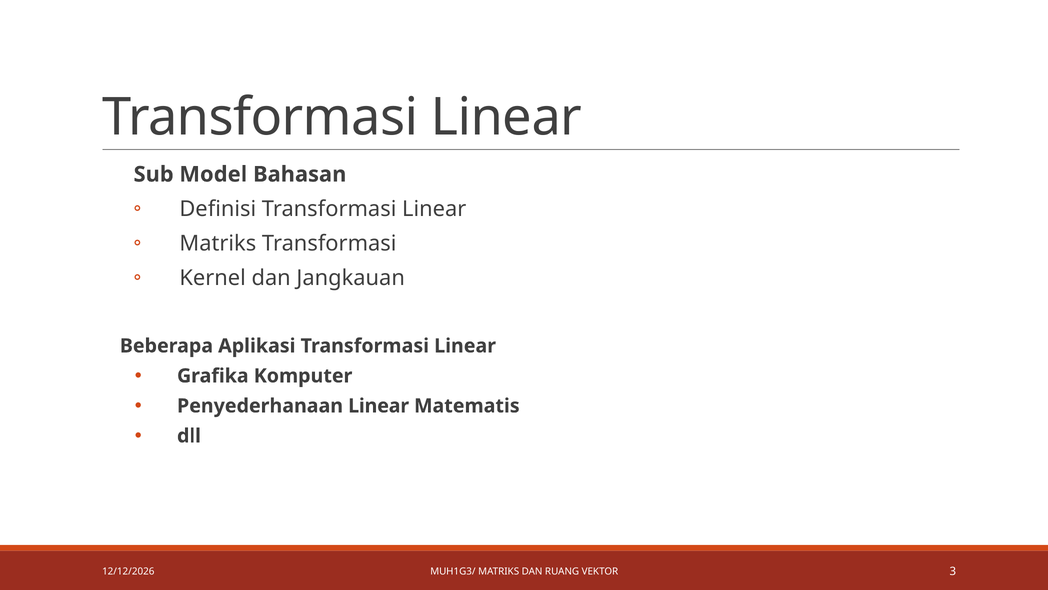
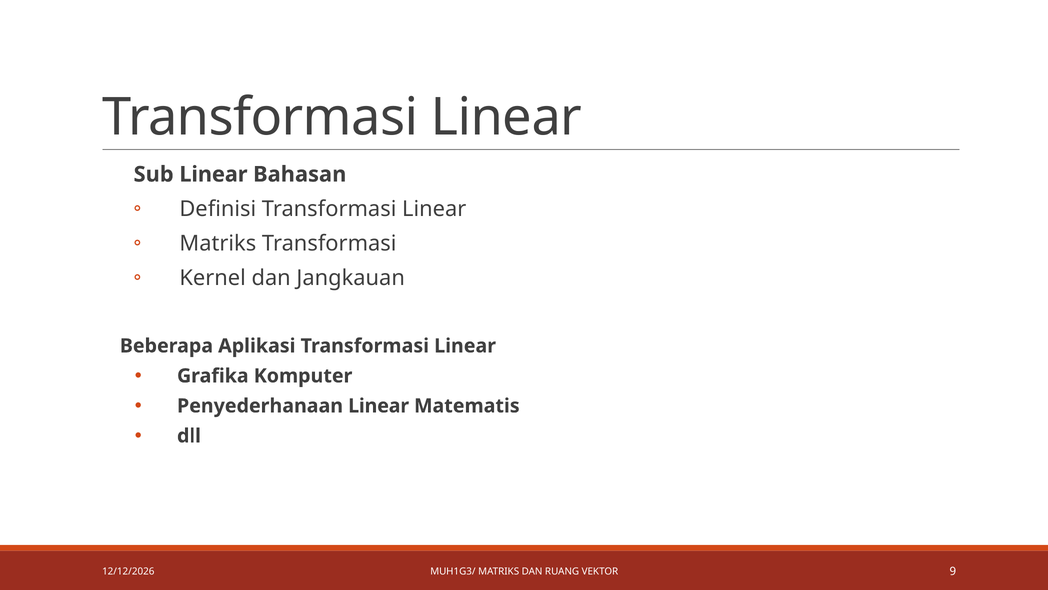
Sub Model: Model -> Linear
3: 3 -> 9
